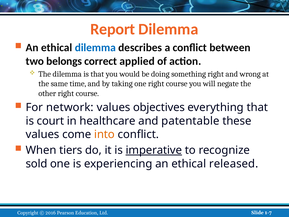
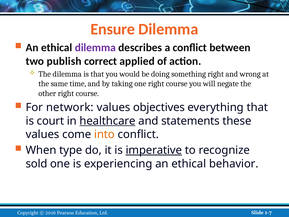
Report: Report -> Ensure
dilemma at (95, 48) colour: blue -> purple
belongs: belongs -> publish
healthcare underline: none -> present
patentable: patentable -> statements
tiers: tiers -> type
released: released -> behavior
